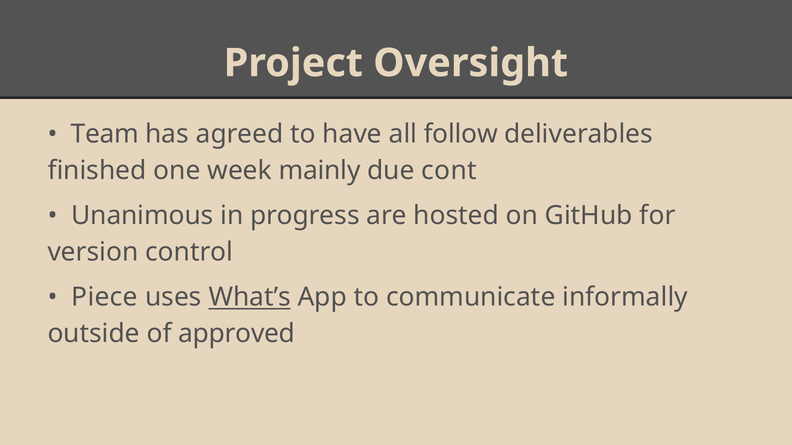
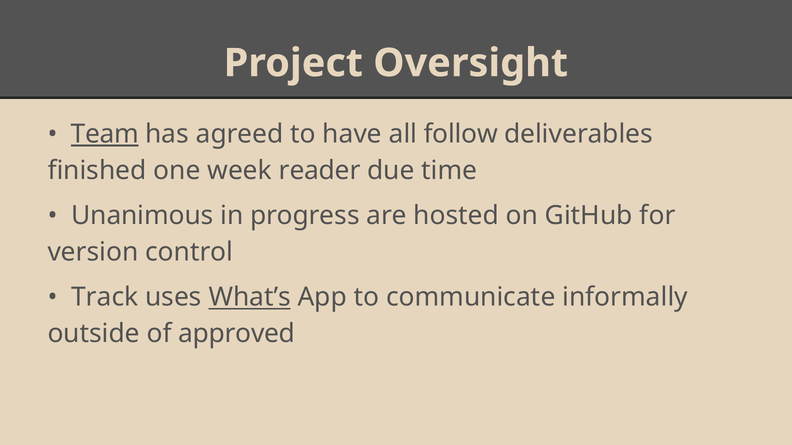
Team underline: none -> present
mainly: mainly -> reader
cont: cont -> time
Piece: Piece -> Track
